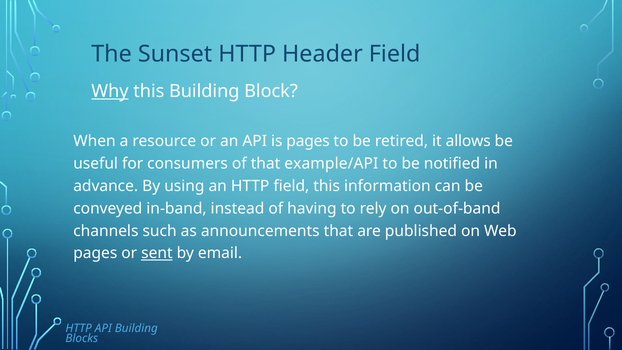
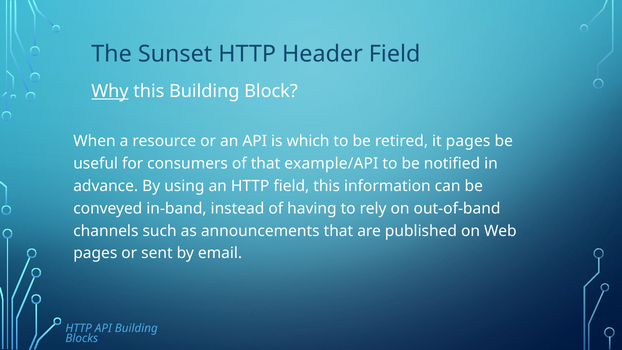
is pages: pages -> which
it allows: allows -> pages
sent underline: present -> none
